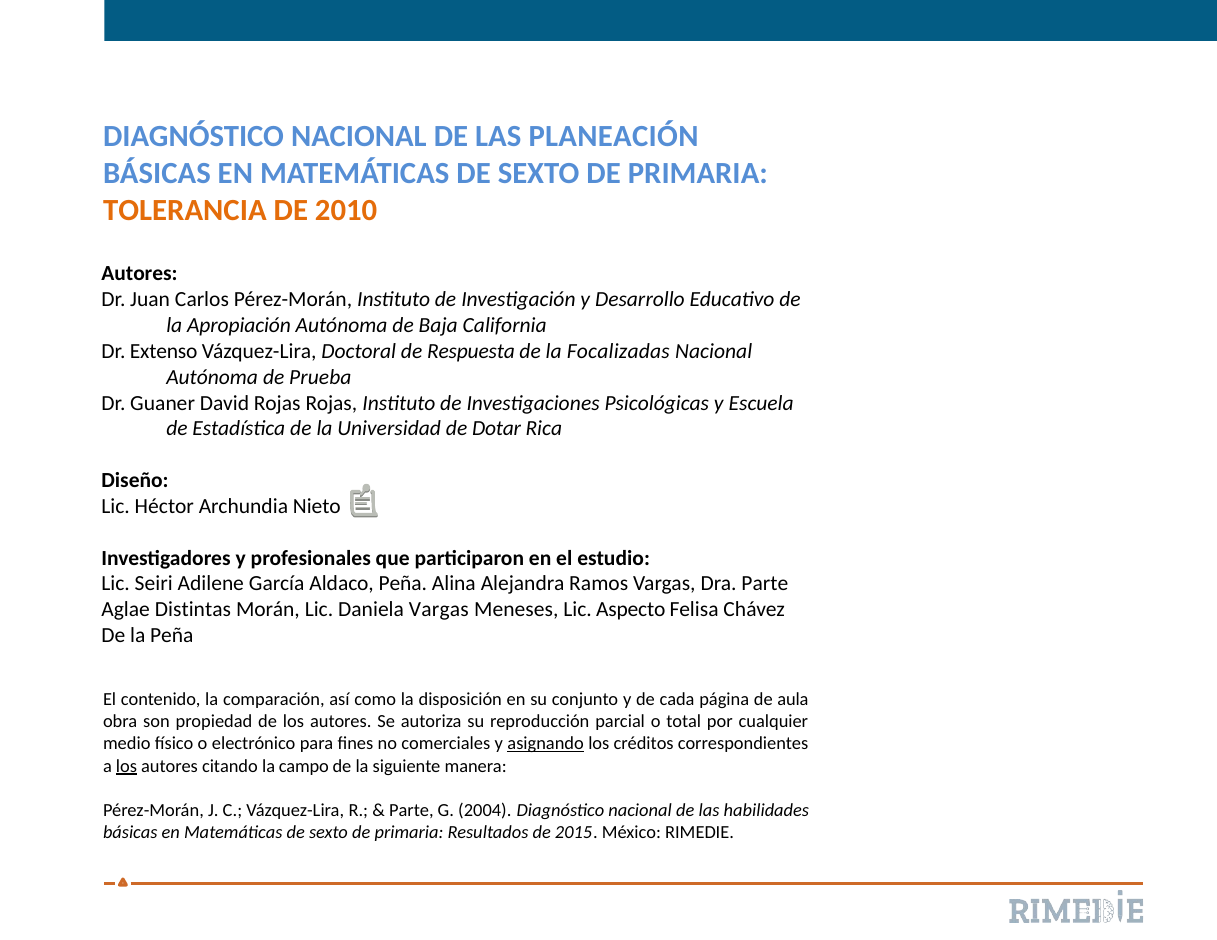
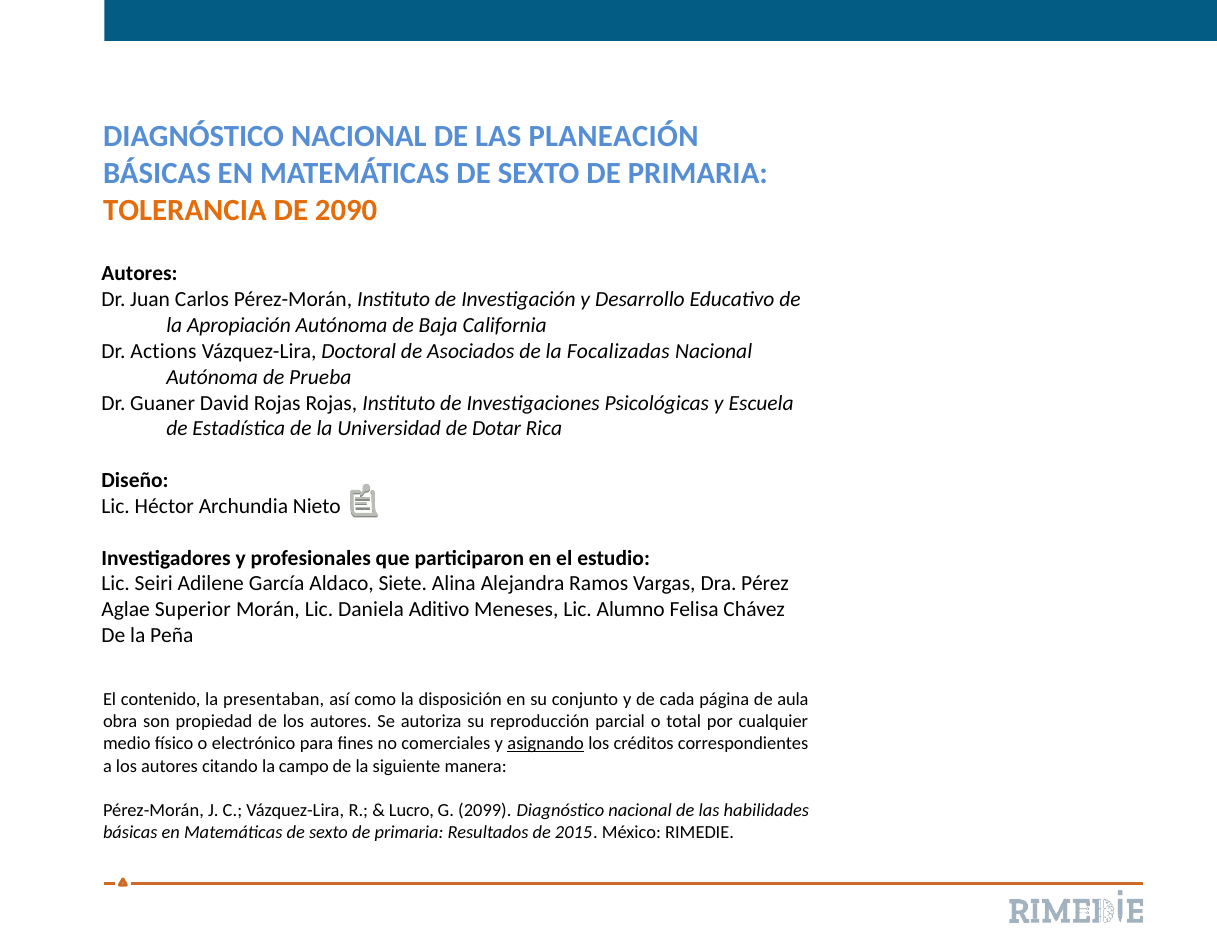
2010: 2010 -> 2090
Extenso: Extenso -> Actions
Respuesta: Respuesta -> Asociados
Aldaco Peña: Peña -> Siete
Dra Parte: Parte -> Pérez
Distintas: Distintas -> Superior
Daniela Vargas: Vargas -> Aditivo
Aspecto: Aspecto -> Alumno
comparación: comparación -> presentaban
los at (126, 766) underline: present -> none
Parte at (411, 811): Parte -> Lucro
2004: 2004 -> 2099
